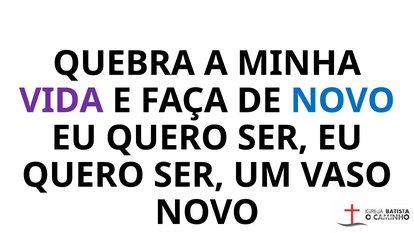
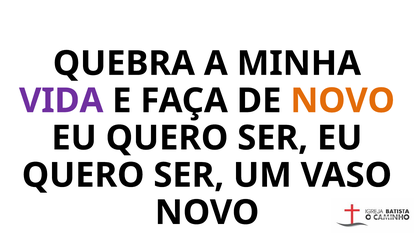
NOVO at (343, 101) colour: blue -> orange
